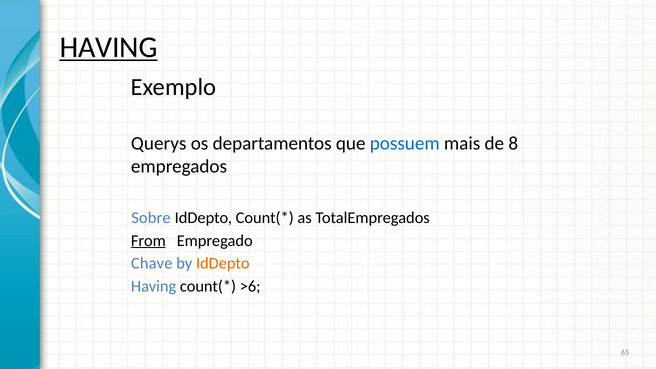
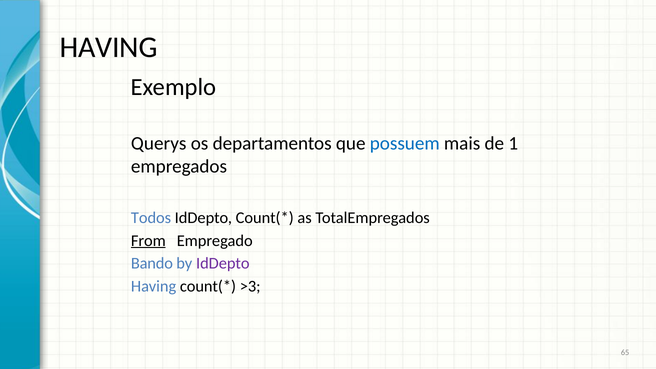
HAVING at (109, 47) underline: present -> none
8: 8 -> 1
Sobre: Sobre -> Todos
Chave: Chave -> Bando
IdDepto at (223, 264) colour: orange -> purple
>6: >6 -> >3
